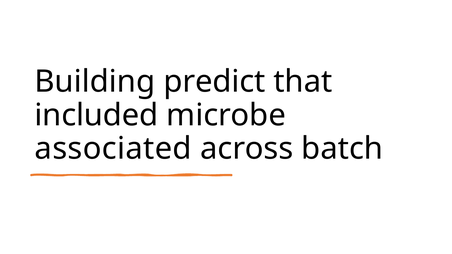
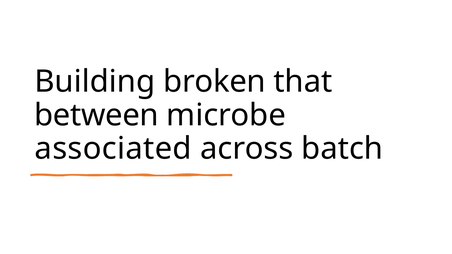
predict: predict -> broken
included: included -> between
